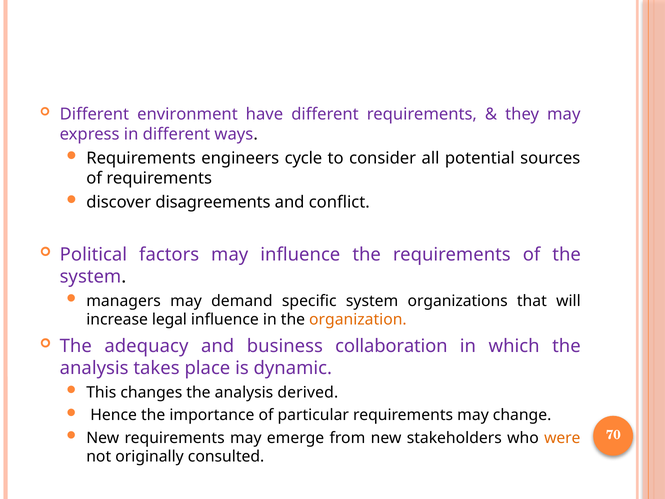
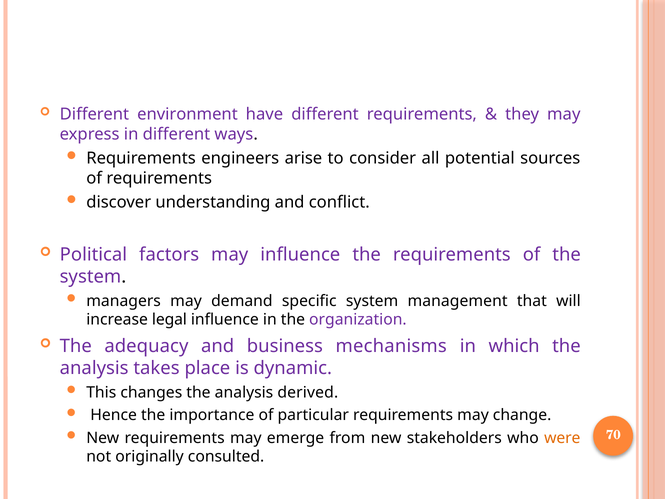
cycle: cycle -> arise
disagreements: disagreements -> understanding
organizations: organizations -> management
organization colour: orange -> purple
collaboration: collaboration -> mechanisms
